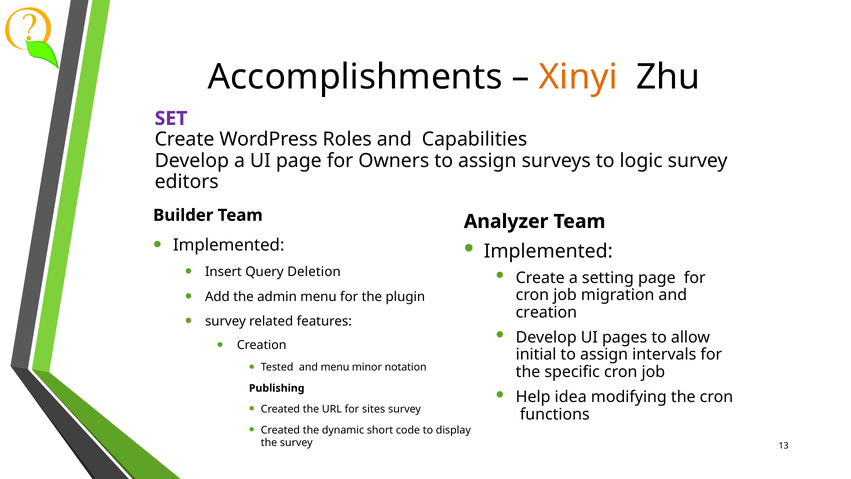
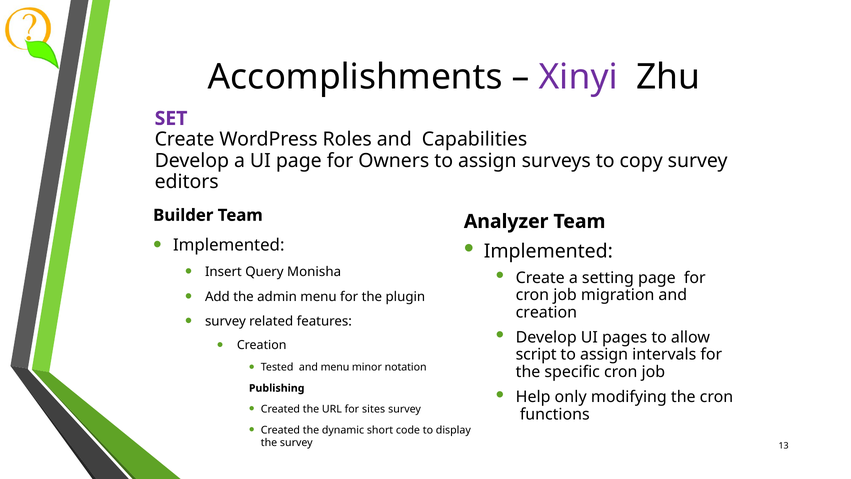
Xinyi colour: orange -> purple
logic: logic -> copy
Deletion: Deletion -> Monisha
initial: initial -> script
idea: idea -> only
